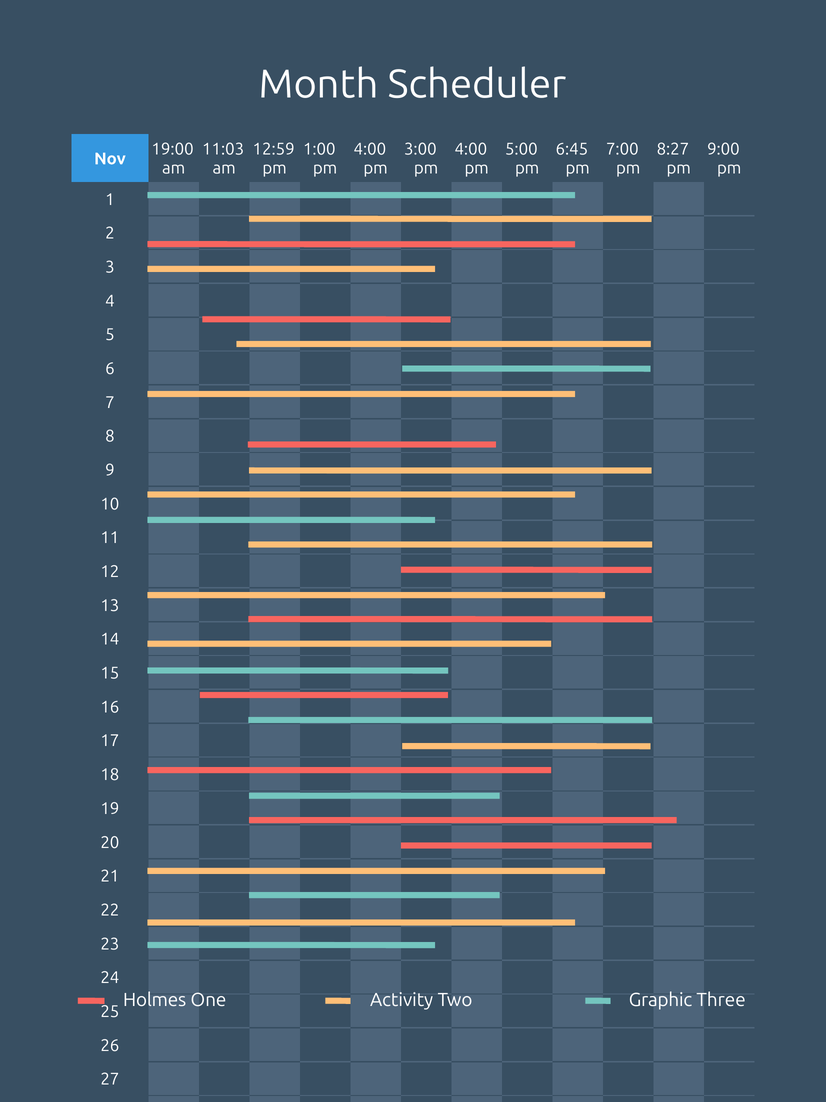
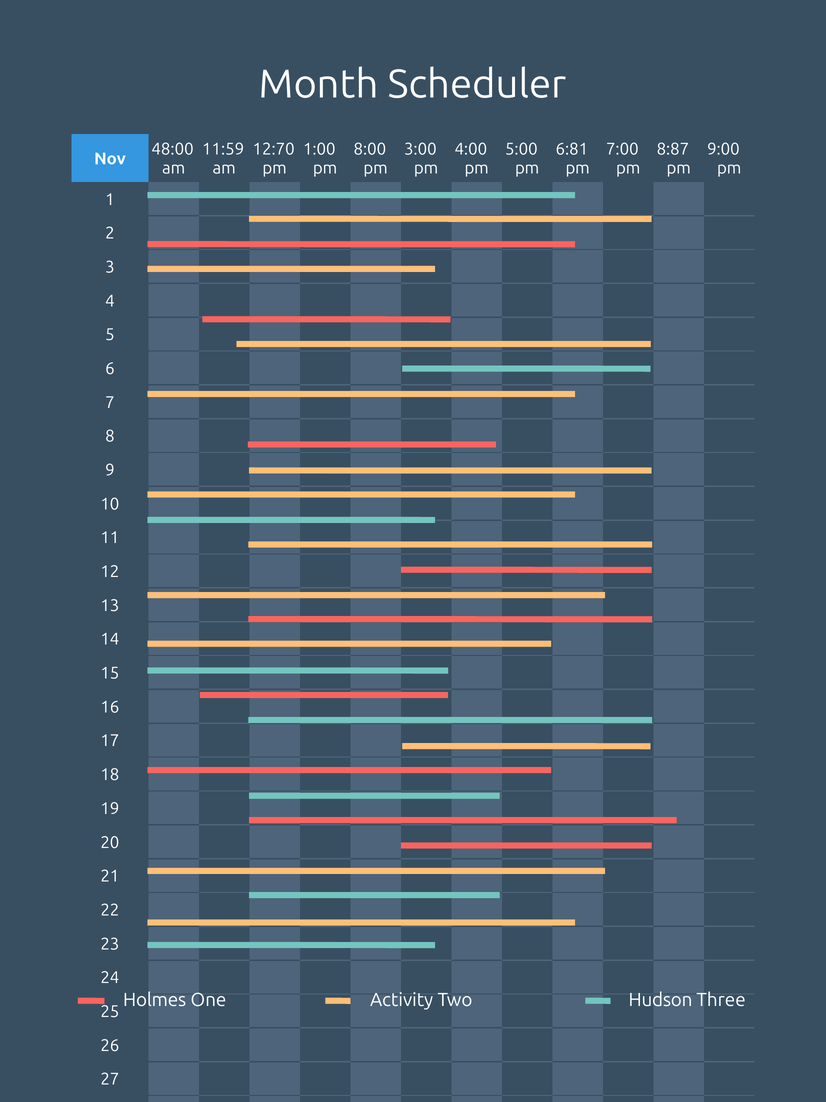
19:00: 19:00 -> 48:00
11:03: 11:03 -> 11:59
12:59: 12:59 -> 12:70
4:00 at (370, 149): 4:00 -> 8:00
6:45: 6:45 -> 6:81
8:27: 8:27 -> 8:87
Graphic: Graphic -> Hudson
